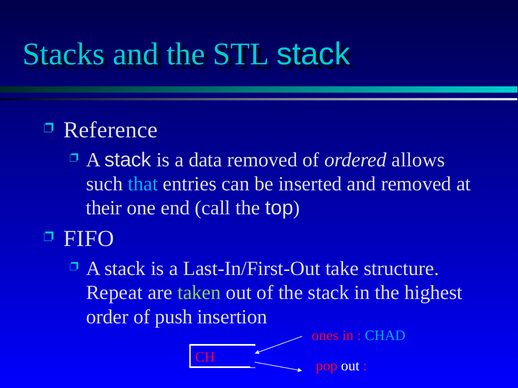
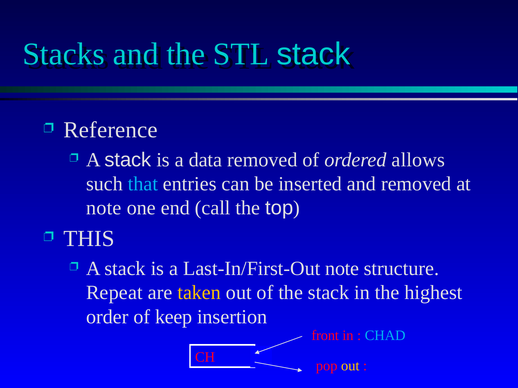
their at (104, 208): their -> note
FIFO: FIFO -> THIS
Last-In/First-Out take: take -> note
taken colour: light green -> yellow
push: push -> keep
ones: ones -> front
out at (350, 366) colour: white -> yellow
